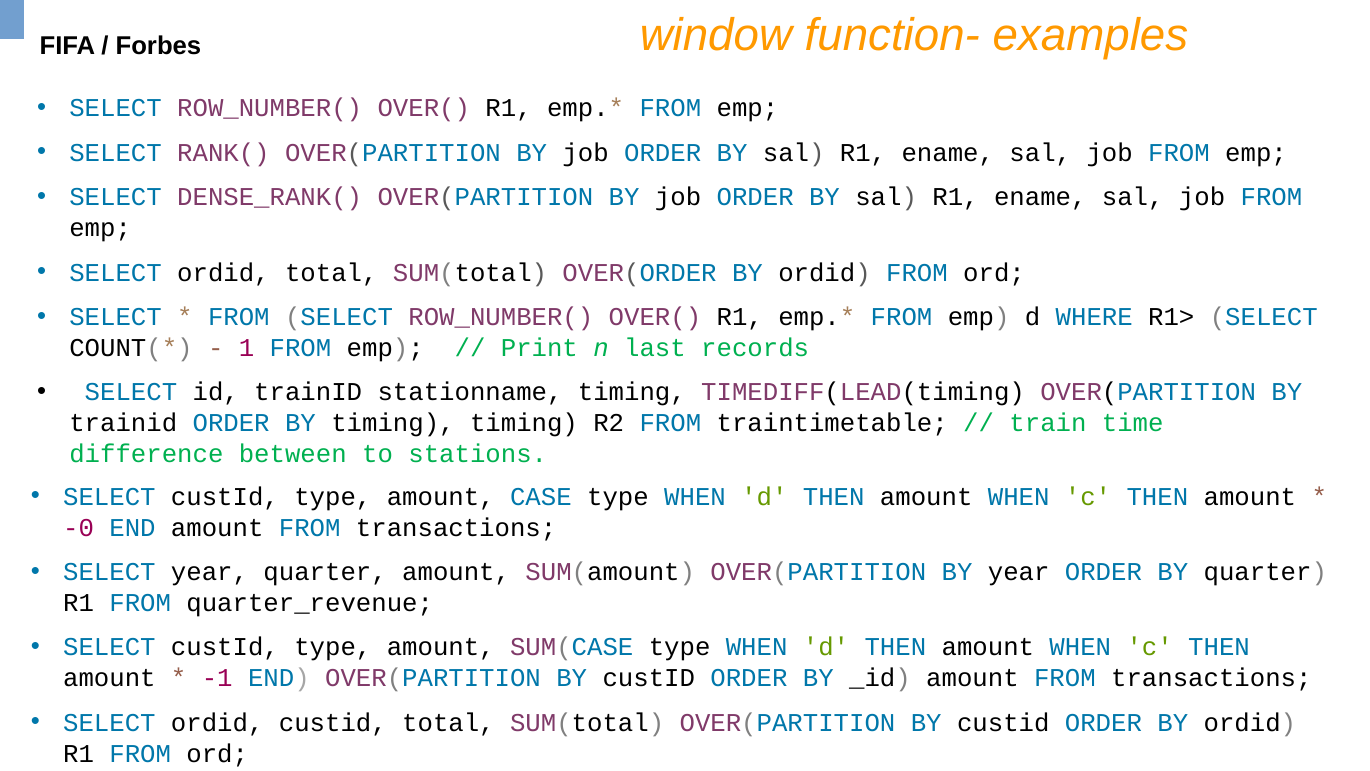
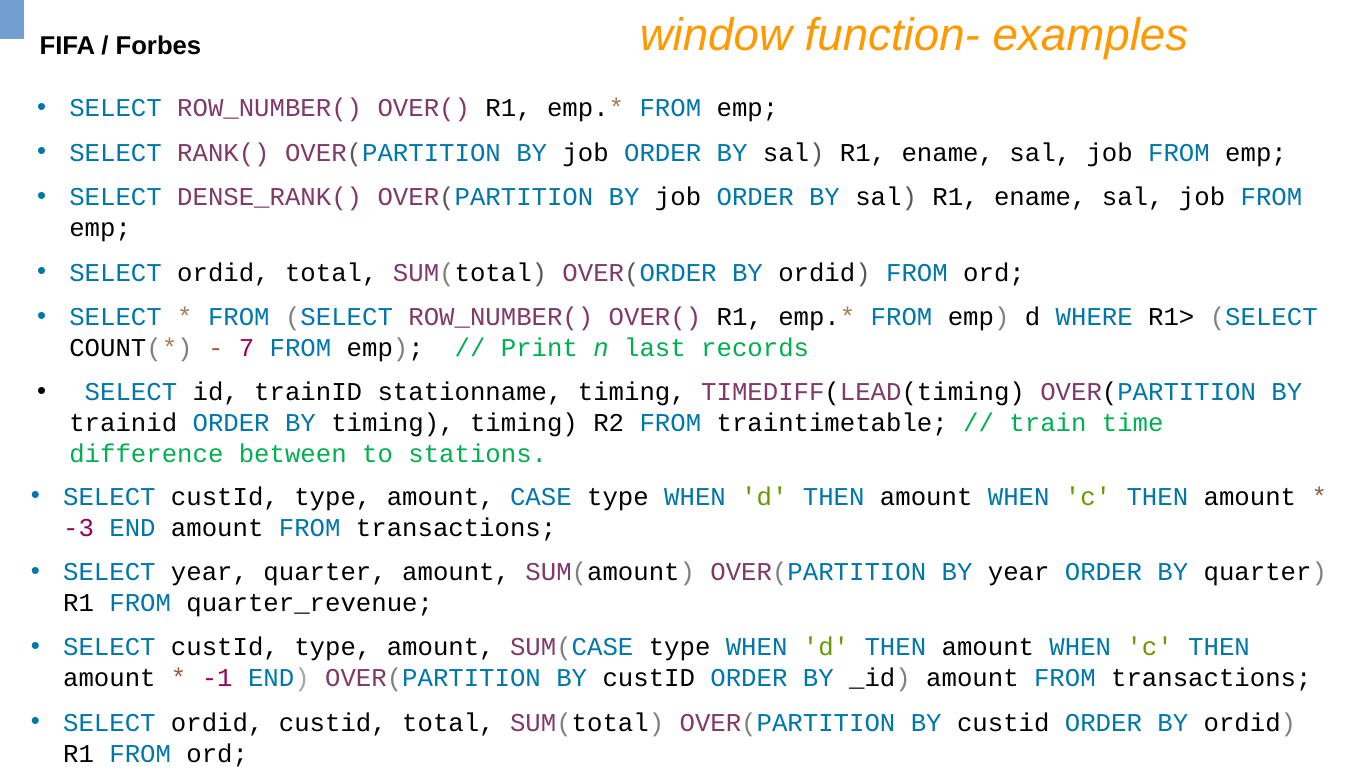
1: 1 -> 7
-0: -0 -> -3
